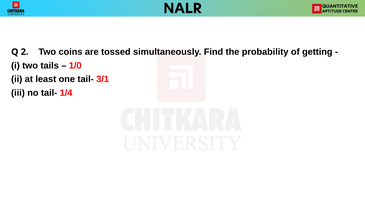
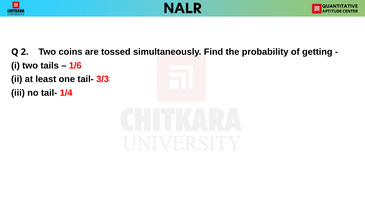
1/0: 1/0 -> 1/6
3/1: 3/1 -> 3/3
